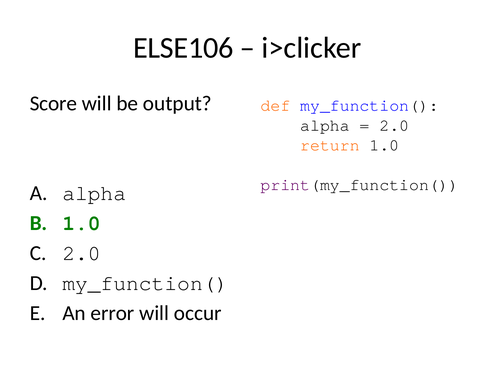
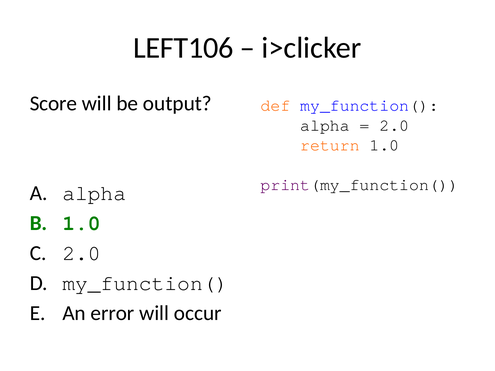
ELSE106: ELSE106 -> LEFT106
